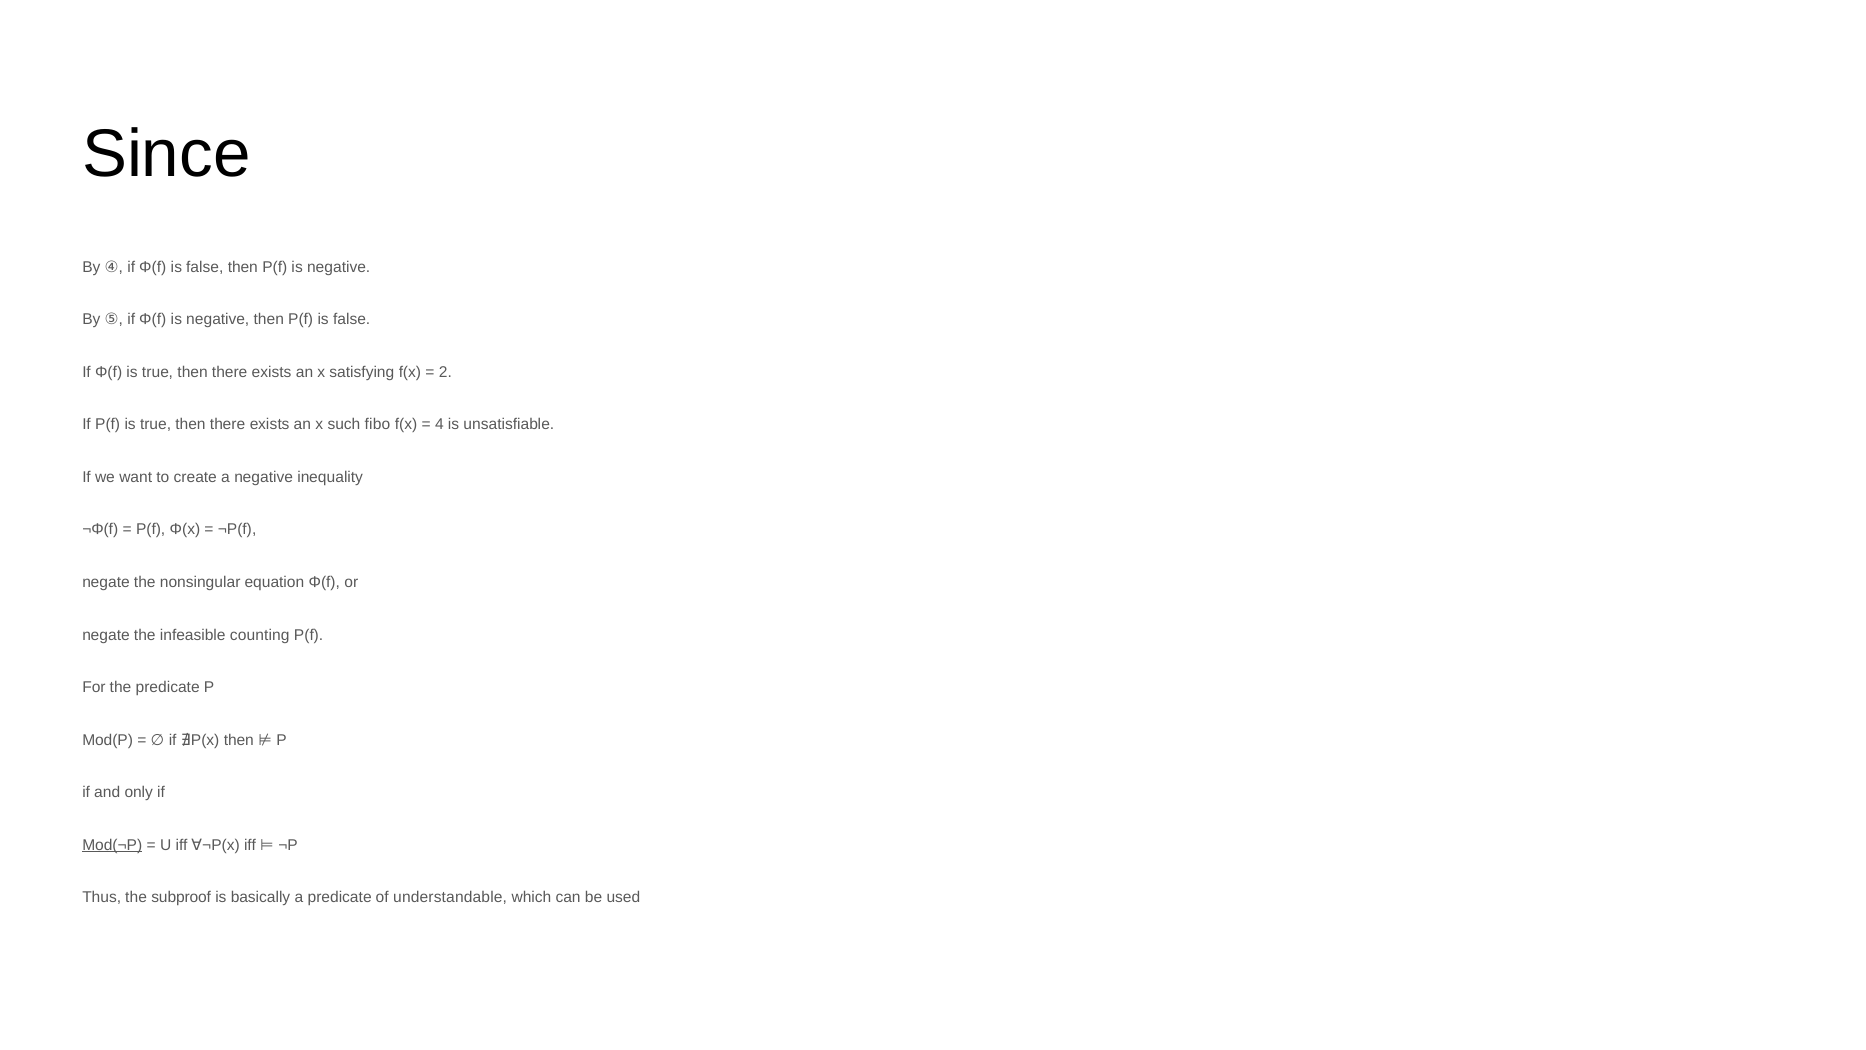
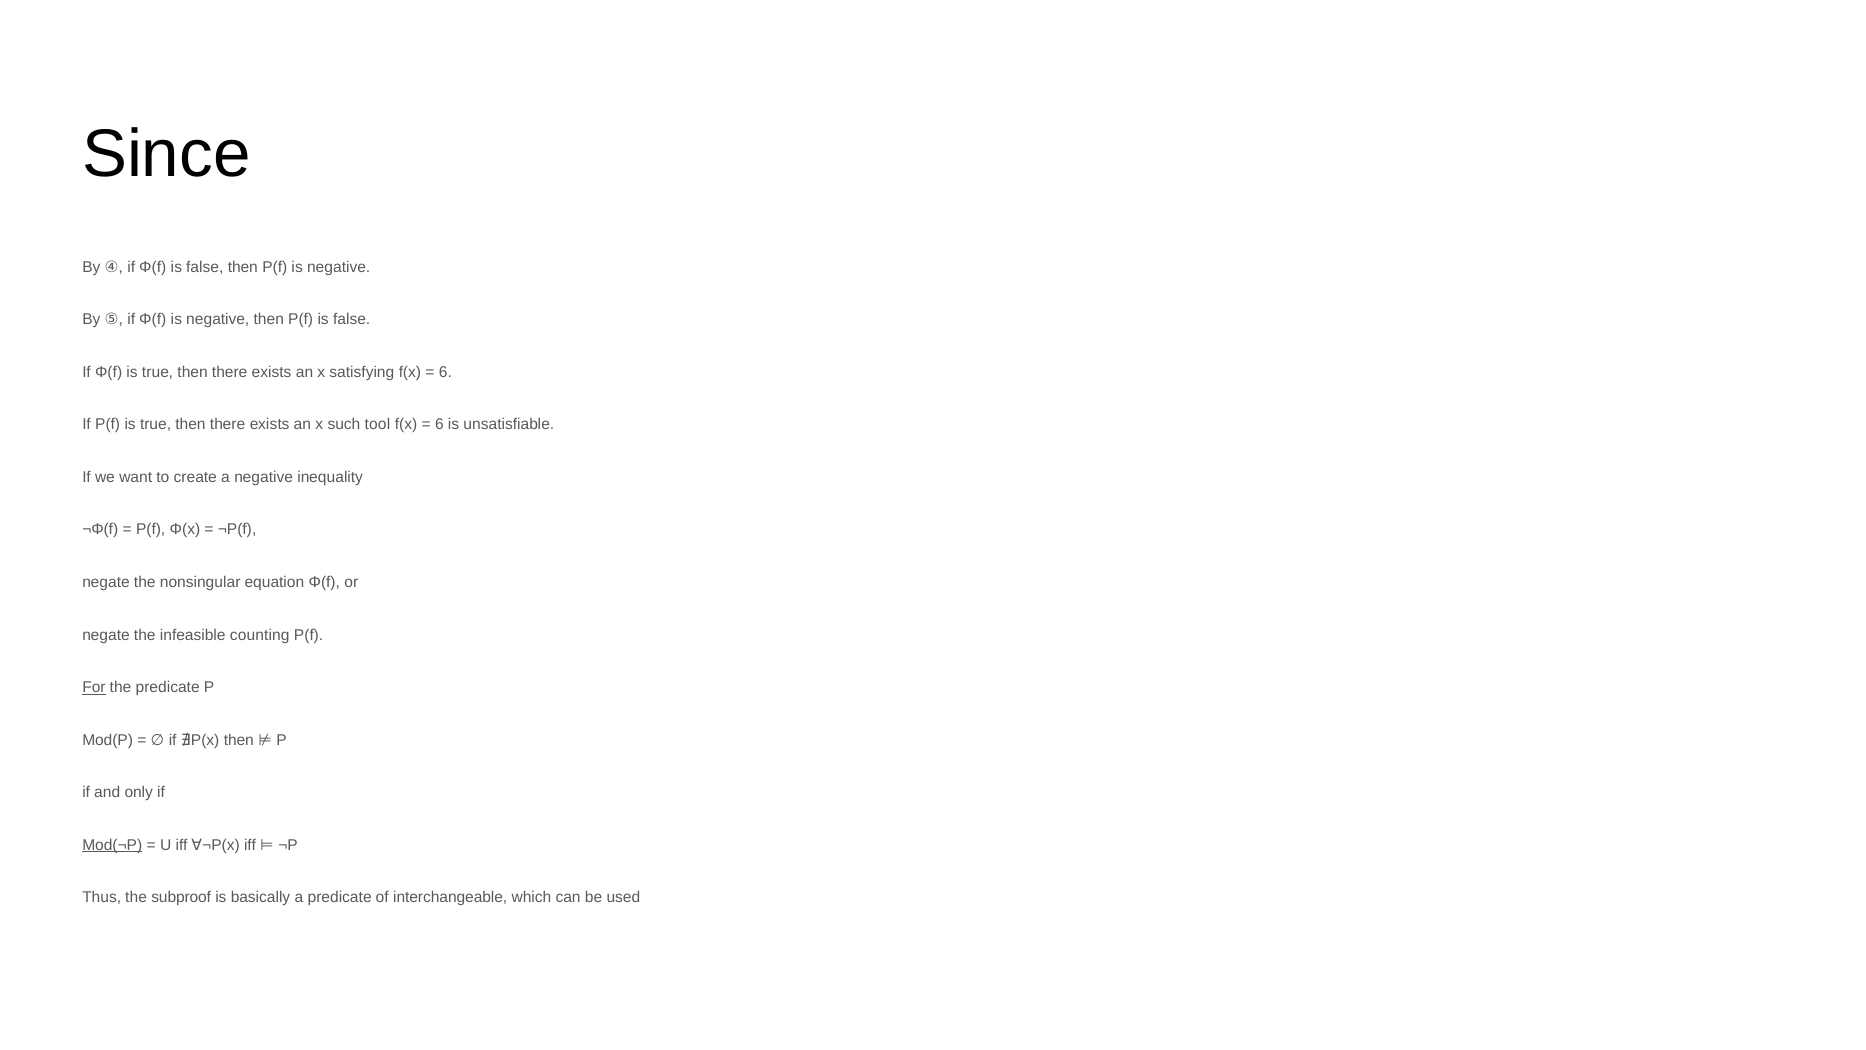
2 at (445, 372): 2 -> 6
fibo: fibo -> tool
4 at (439, 425): 4 -> 6
For underline: none -> present
understandable: understandable -> interchangeable
